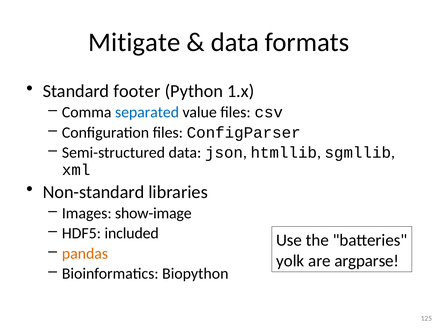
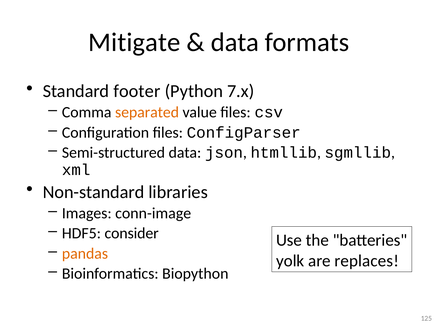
1.x: 1.x -> 7.x
separated colour: blue -> orange
show-image: show-image -> conn-image
included: included -> consider
argparse: argparse -> replaces
